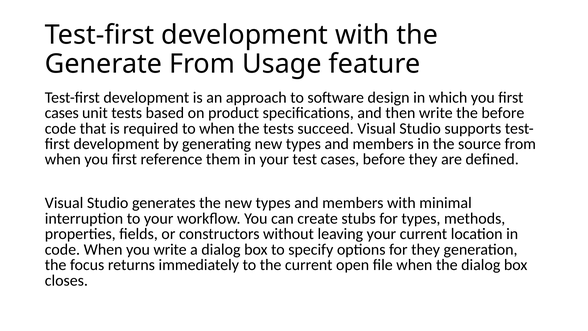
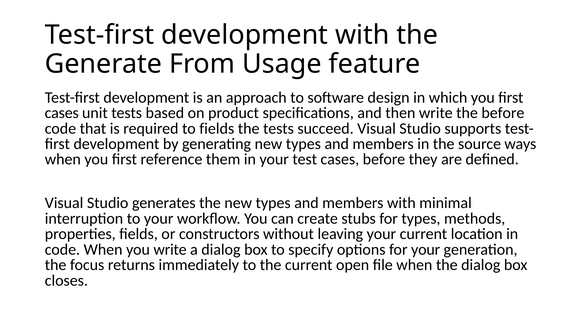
to when: when -> fields
source from: from -> ways
for they: they -> your
